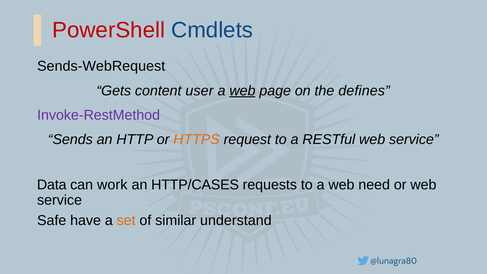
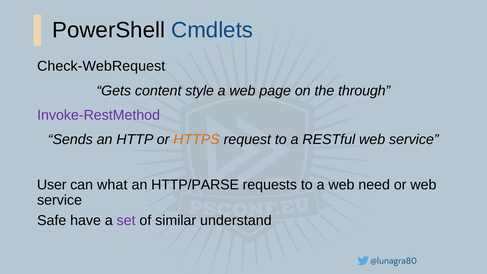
PowerShell colour: red -> black
Sends-WebRequest: Sends-WebRequest -> Check-WebRequest
user: user -> style
web at (242, 91) underline: present -> none
defines: defines -> through
Data: Data -> User
work: work -> what
HTTP/CASES: HTTP/CASES -> HTTP/PARSE
set colour: orange -> purple
